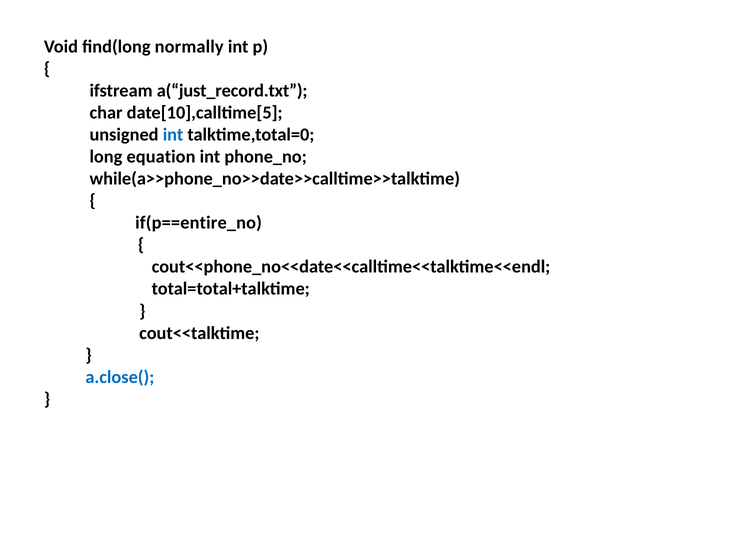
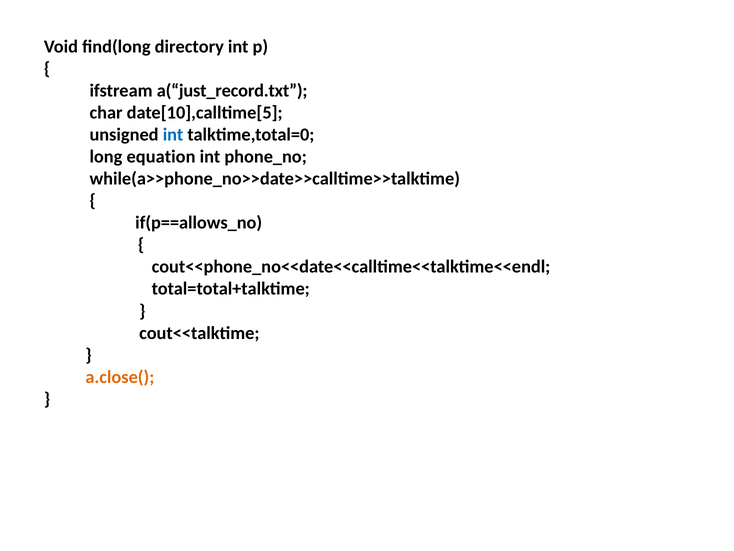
normally: normally -> directory
if(p==entire_no: if(p==entire_no -> if(p==allows_no
a.close( colour: blue -> orange
